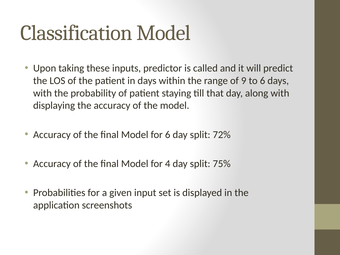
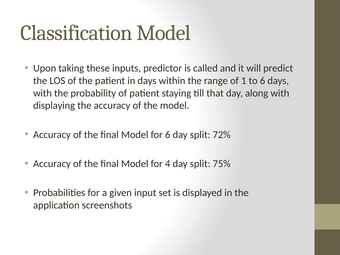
9: 9 -> 1
